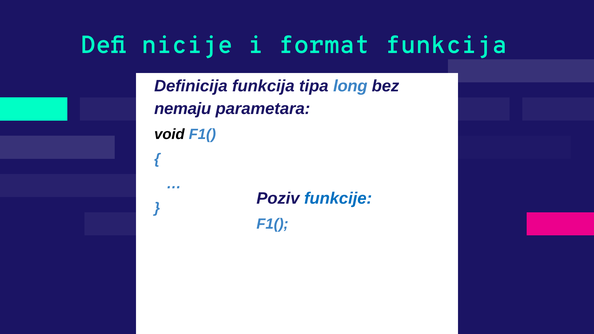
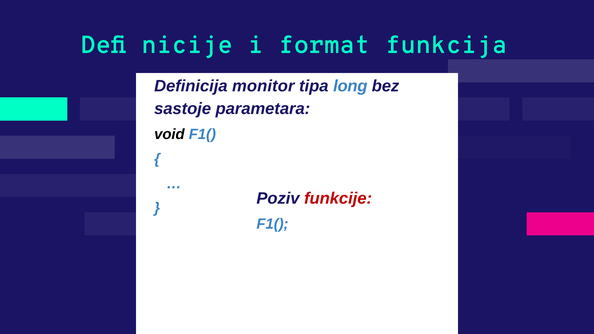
Definicija funkcija: funkcija -> monitor
nemaju: nemaju -> sastoje
funkcije colour: blue -> red
